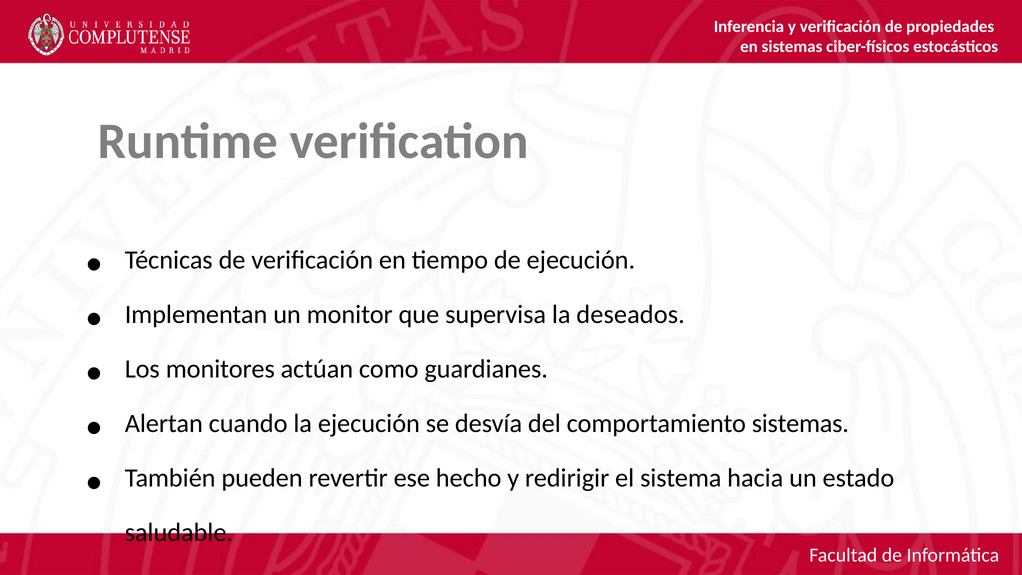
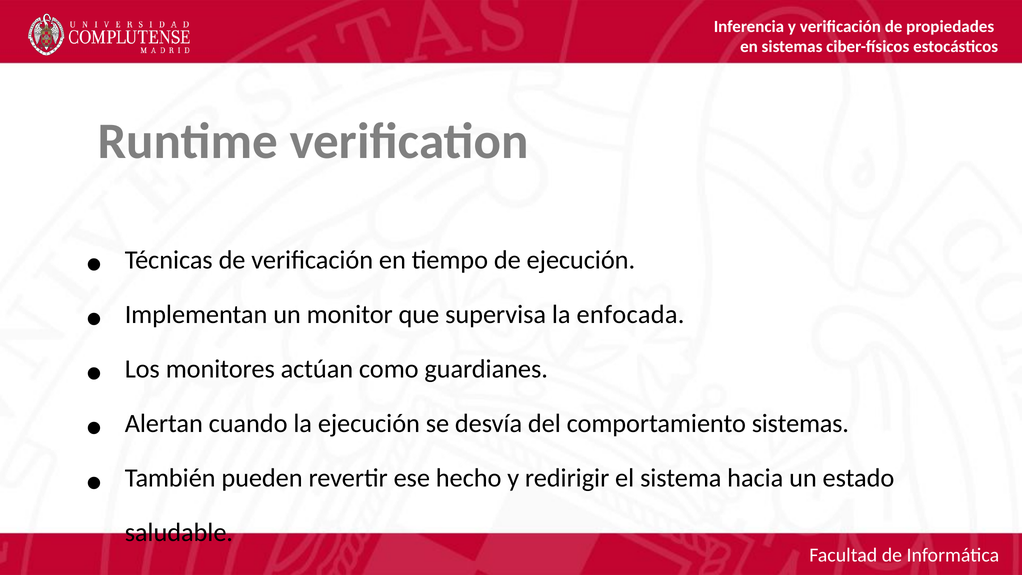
deseados: deseados -> enfocada
